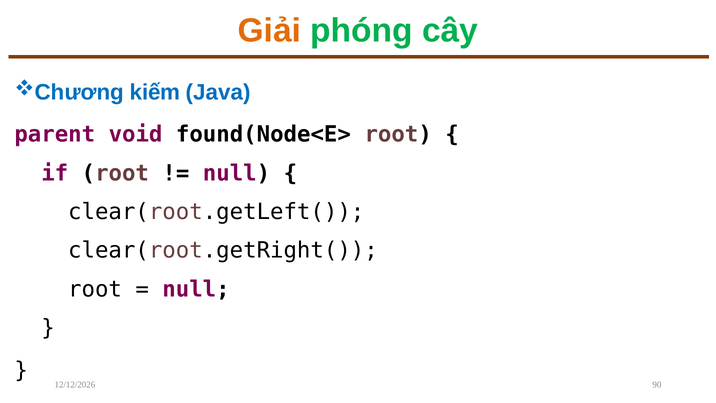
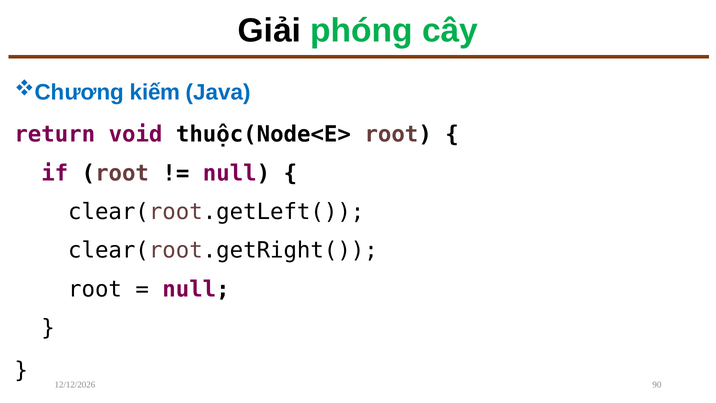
Giải colour: orange -> black
parent: parent -> return
found(Node<E>: found(Node<E> -> thuộc(Node<E>
